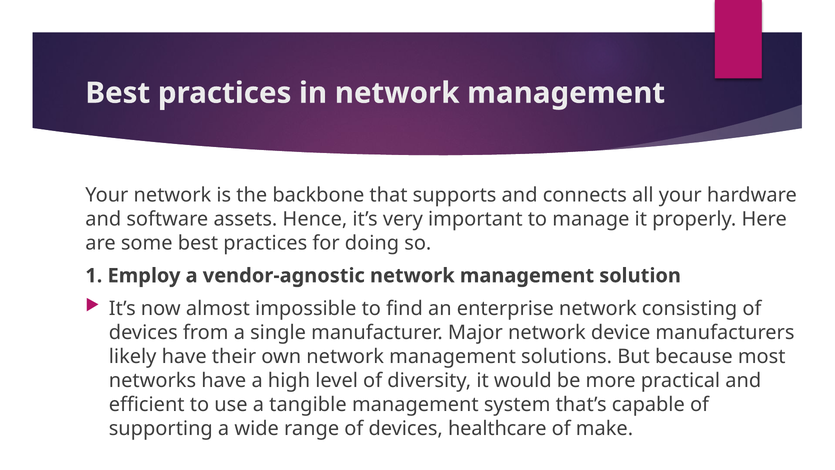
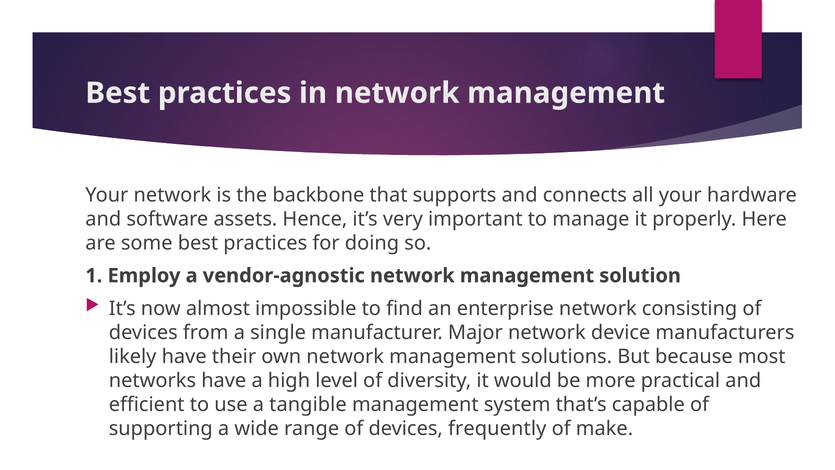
healthcare: healthcare -> frequently
